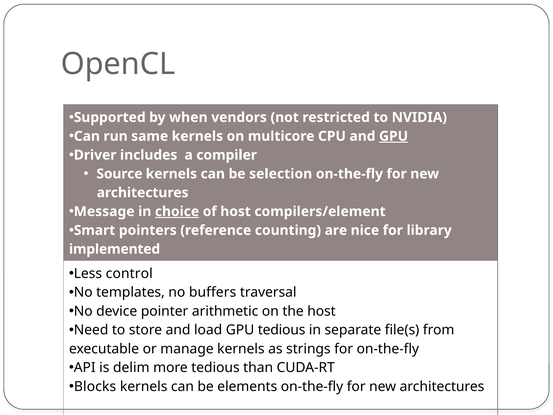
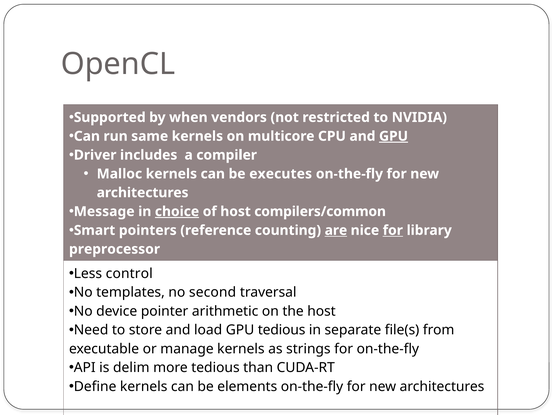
Source: Source -> Malloc
selection: selection -> executes
compilers/element: compilers/element -> compilers/common
are underline: none -> present
for at (393, 230) underline: none -> present
implemented: implemented -> preprocessor
buffers: buffers -> second
Blocks: Blocks -> Define
